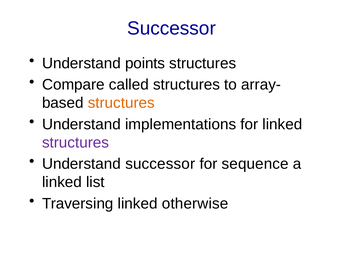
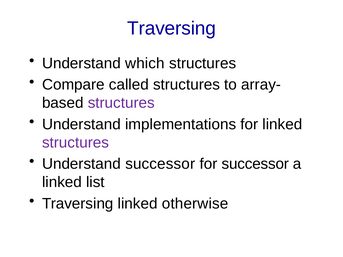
Successor at (171, 28): Successor -> Traversing
points: points -> which
structures at (121, 103) colour: orange -> purple
for sequence: sequence -> successor
